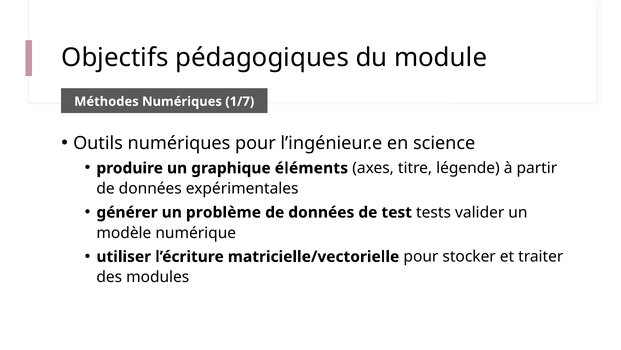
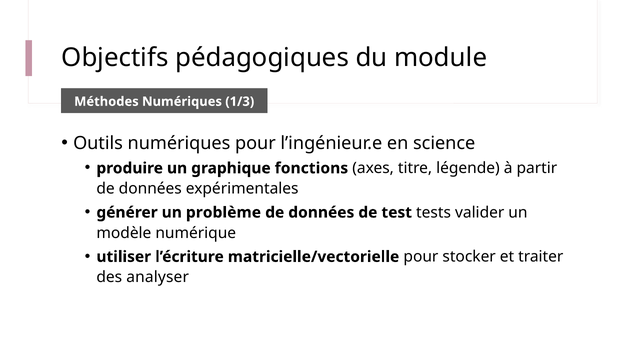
1/7: 1/7 -> 1/3
éléments: éléments -> fonctions
modules: modules -> analyser
